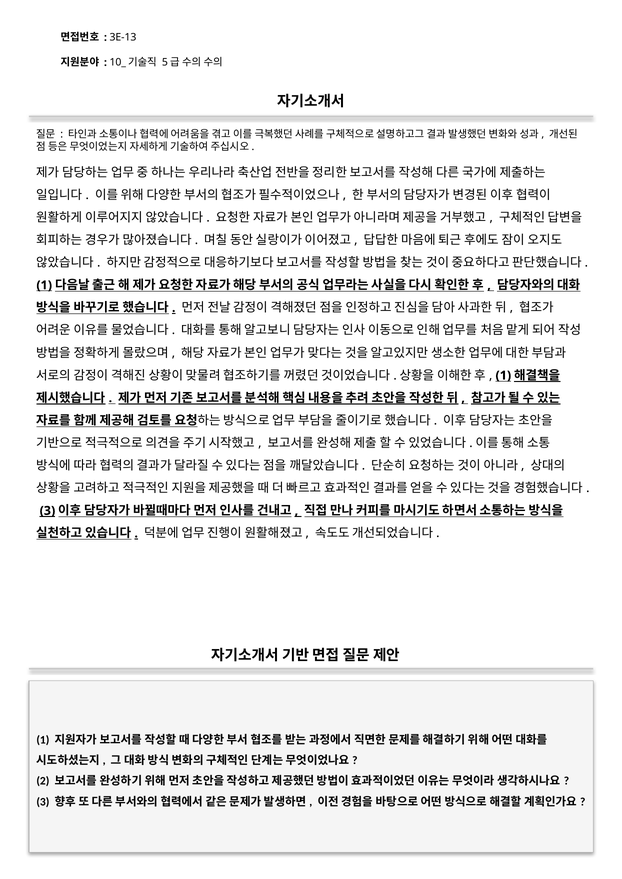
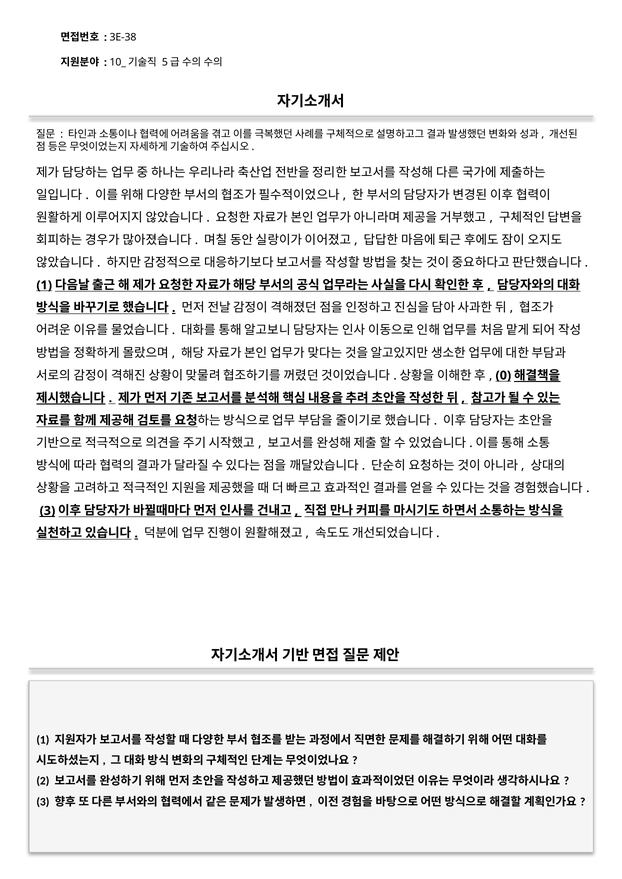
3E-13: 3E-13 -> 3E-38
1 at (503, 376): 1 -> 0
